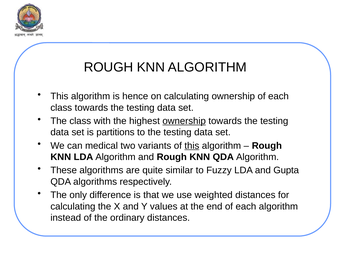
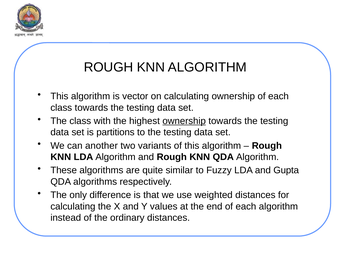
hence: hence -> vector
medical: medical -> another
this at (192, 146) underline: present -> none
